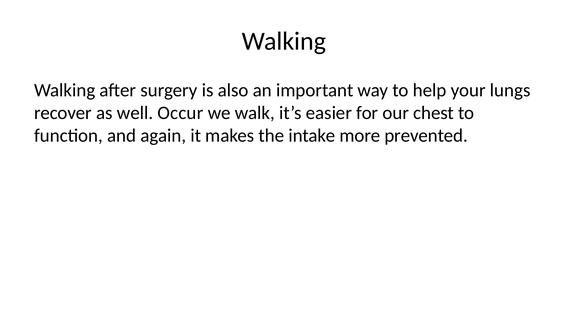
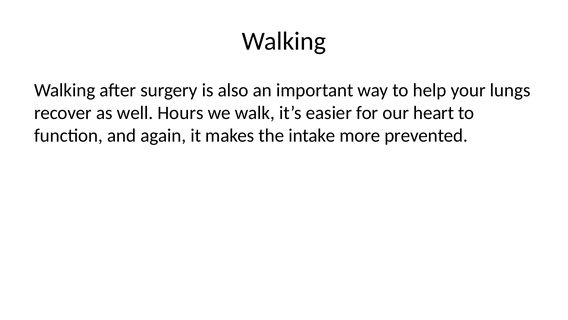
Occur: Occur -> Hours
chest: chest -> heart
